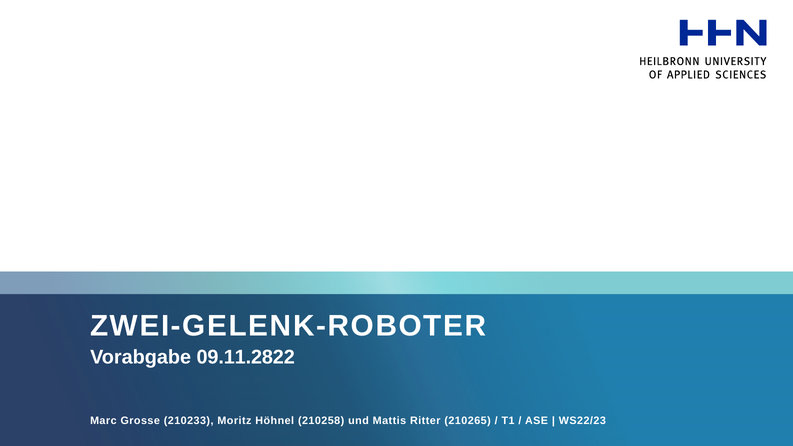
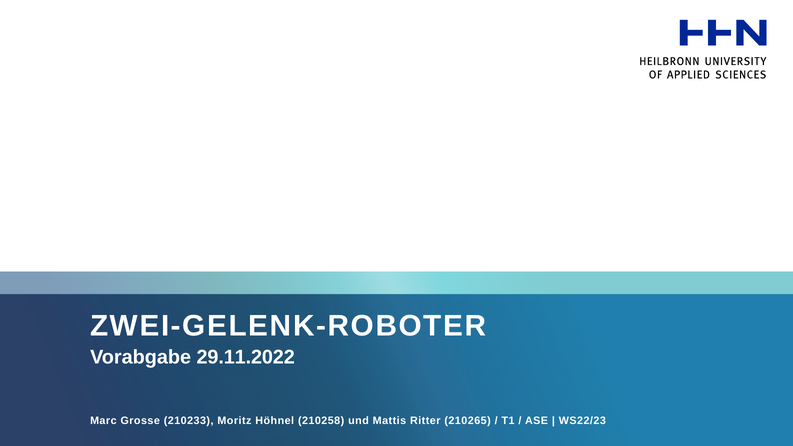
09.11.2822: 09.11.2822 -> 29.11.2022
